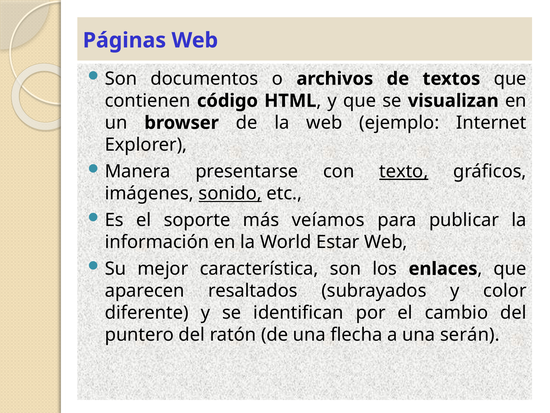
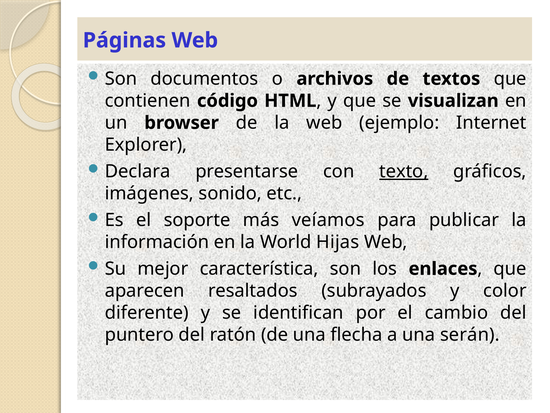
Manera: Manera -> Declara
sonido underline: present -> none
Estar: Estar -> Hijas
